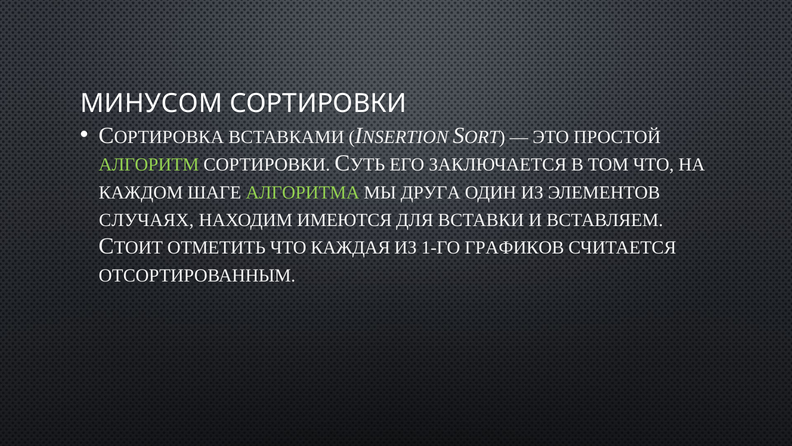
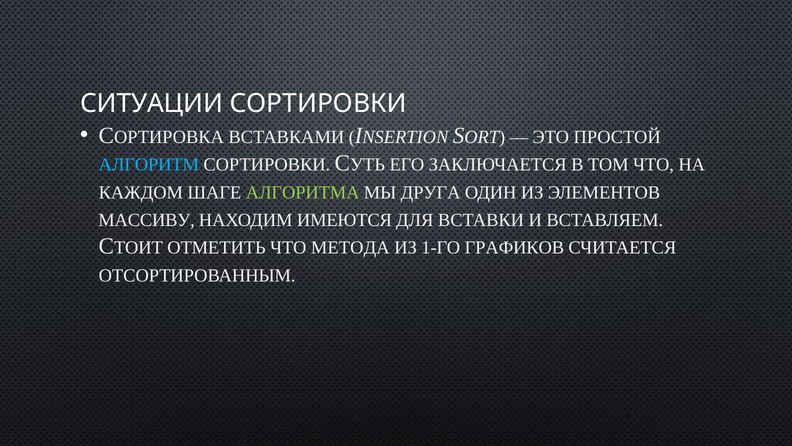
МИНУСОМ: МИНУСОМ -> СИТУАЦИИ
АЛГОРИТМ colour: light green -> light blue
СЛУЧАЯХ: СЛУЧАЯХ -> МАССИВУ
КАЖДАЯ: КАЖДАЯ -> МЕТОДА
